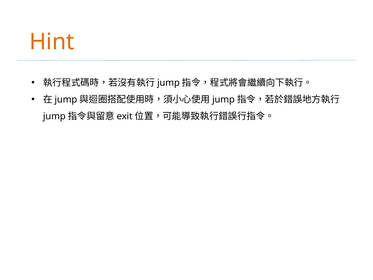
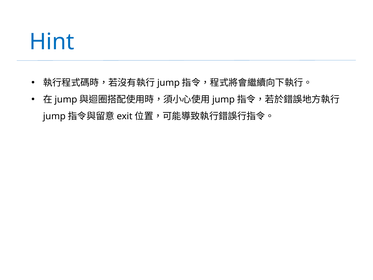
Hint colour: orange -> blue
